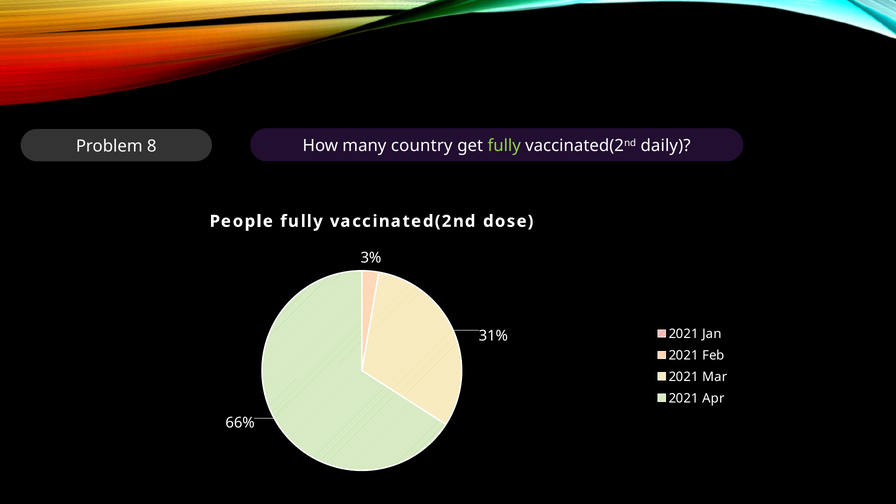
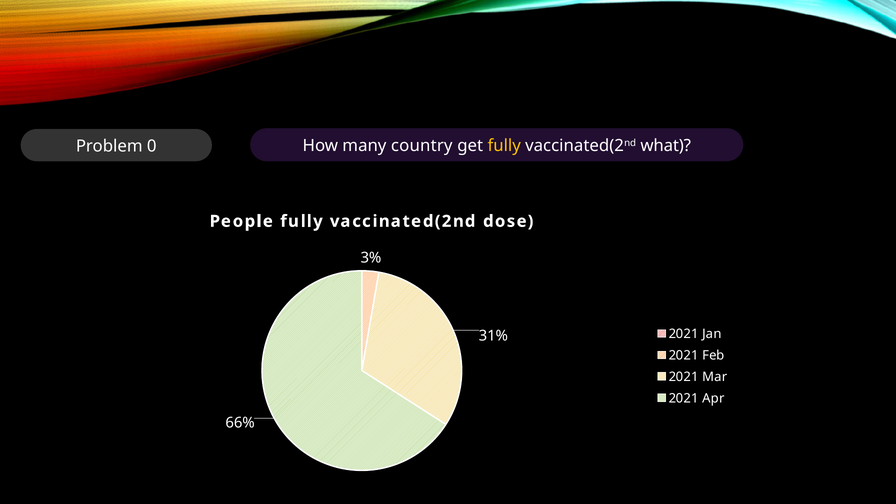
8: 8 -> 0
fully at (504, 146) colour: light green -> yellow
daily: daily -> what
